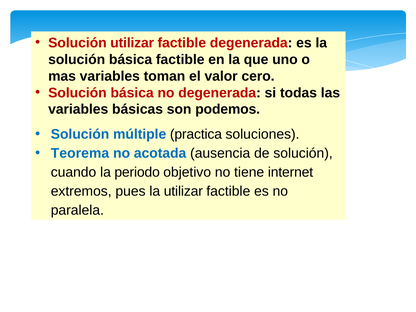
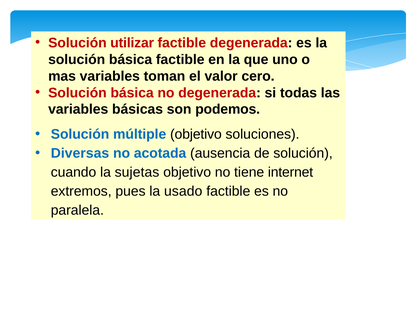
múltiple practica: practica -> objetivo
Teorema: Teorema -> Diversas
periodo: periodo -> sujetas
la utilizar: utilizar -> usado
